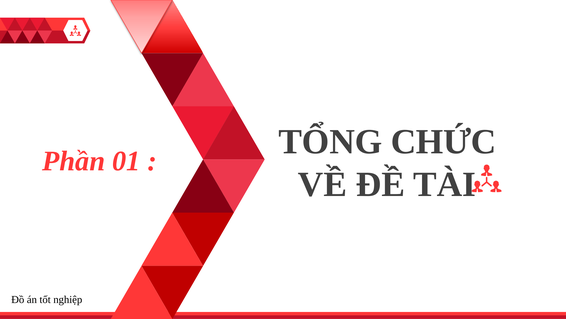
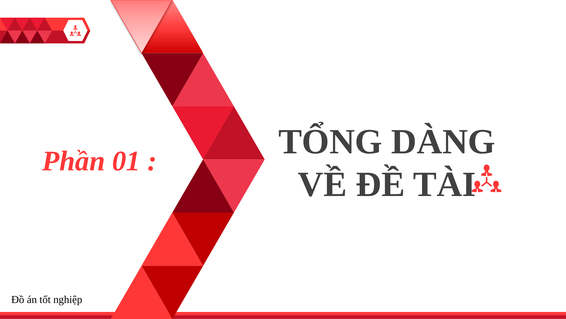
CHỨC: CHỨC -> DÀNG
